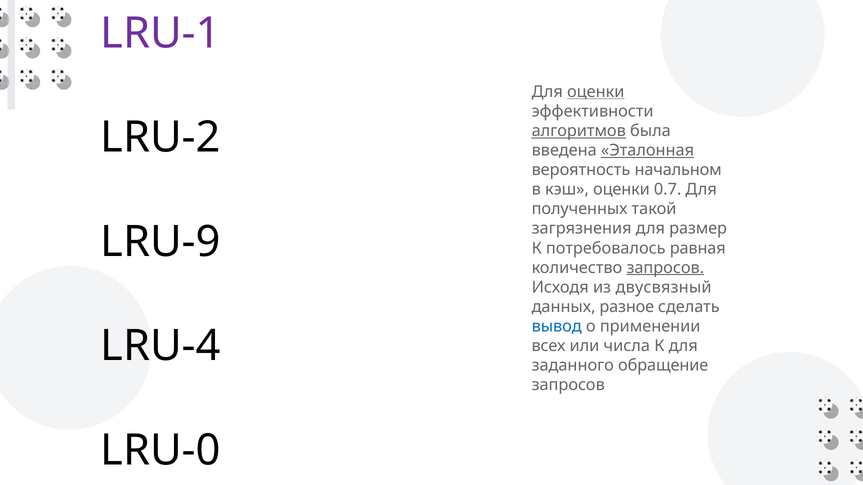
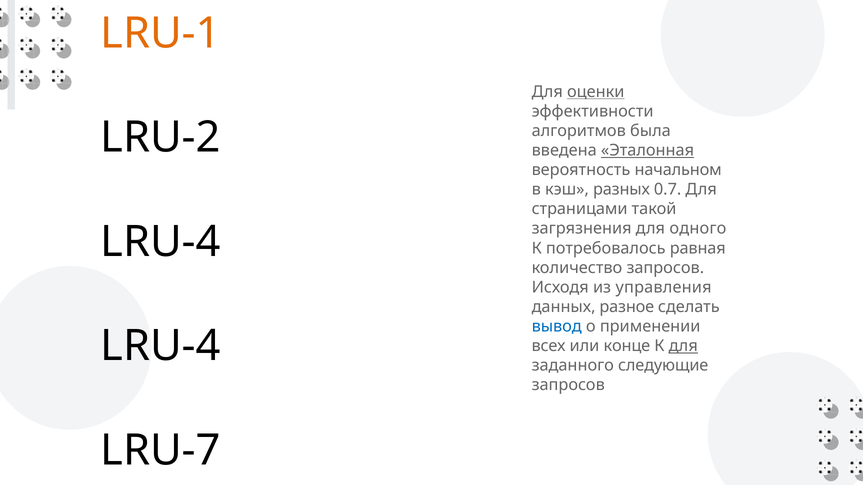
LRU-1 colour: purple -> orange
алгоритмов underline: present -> none
кэш оценки: оценки -> разных
полученных: полученных -> страницами
размер: размер -> одного
LRU-9 at (161, 242): LRU-9 -> LRU-4
запросов at (665, 268) underline: present -> none
двусвязный: двусвязный -> управления
числа: числа -> конце
для at (683, 346) underline: none -> present
обращение: обращение -> следующие
LRU-0: LRU-0 -> LRU-7
